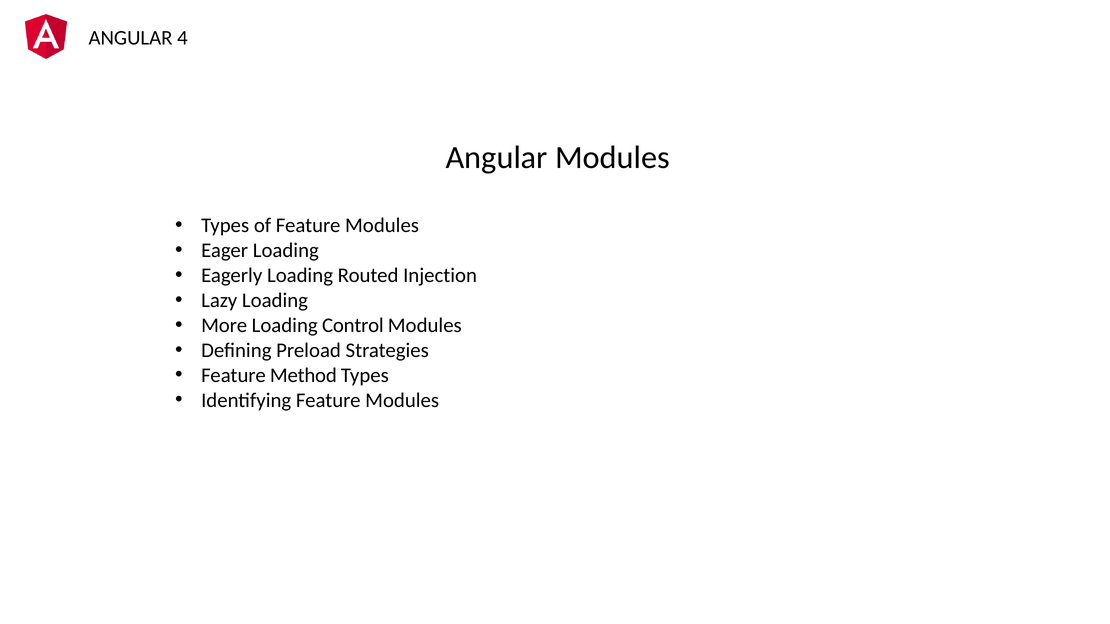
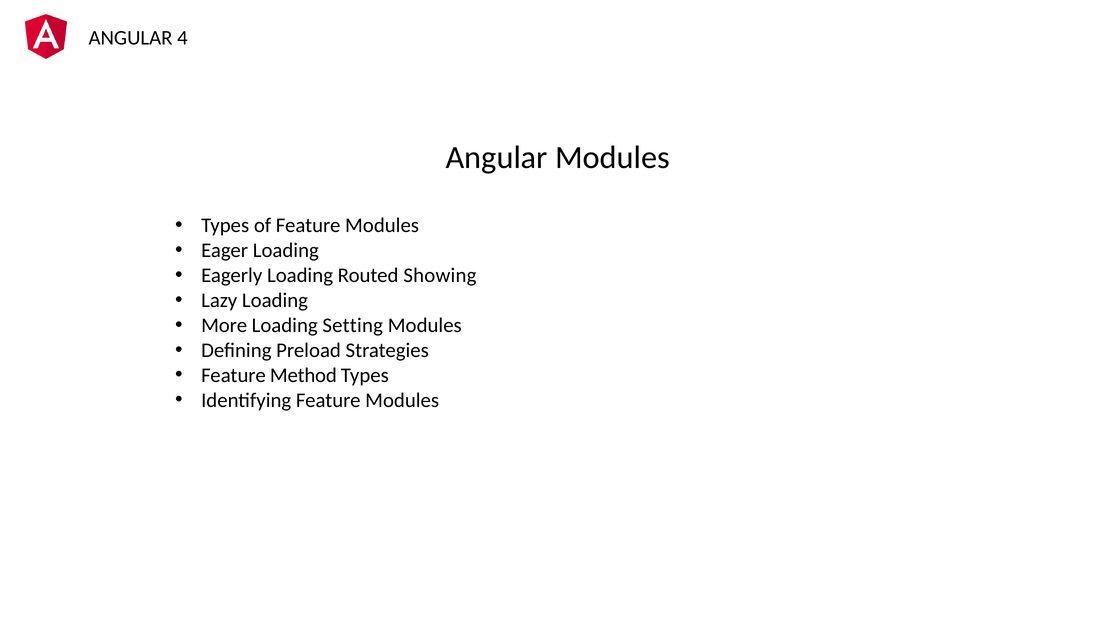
Injection: Injection -> Showing
Control: Control -> Setting
